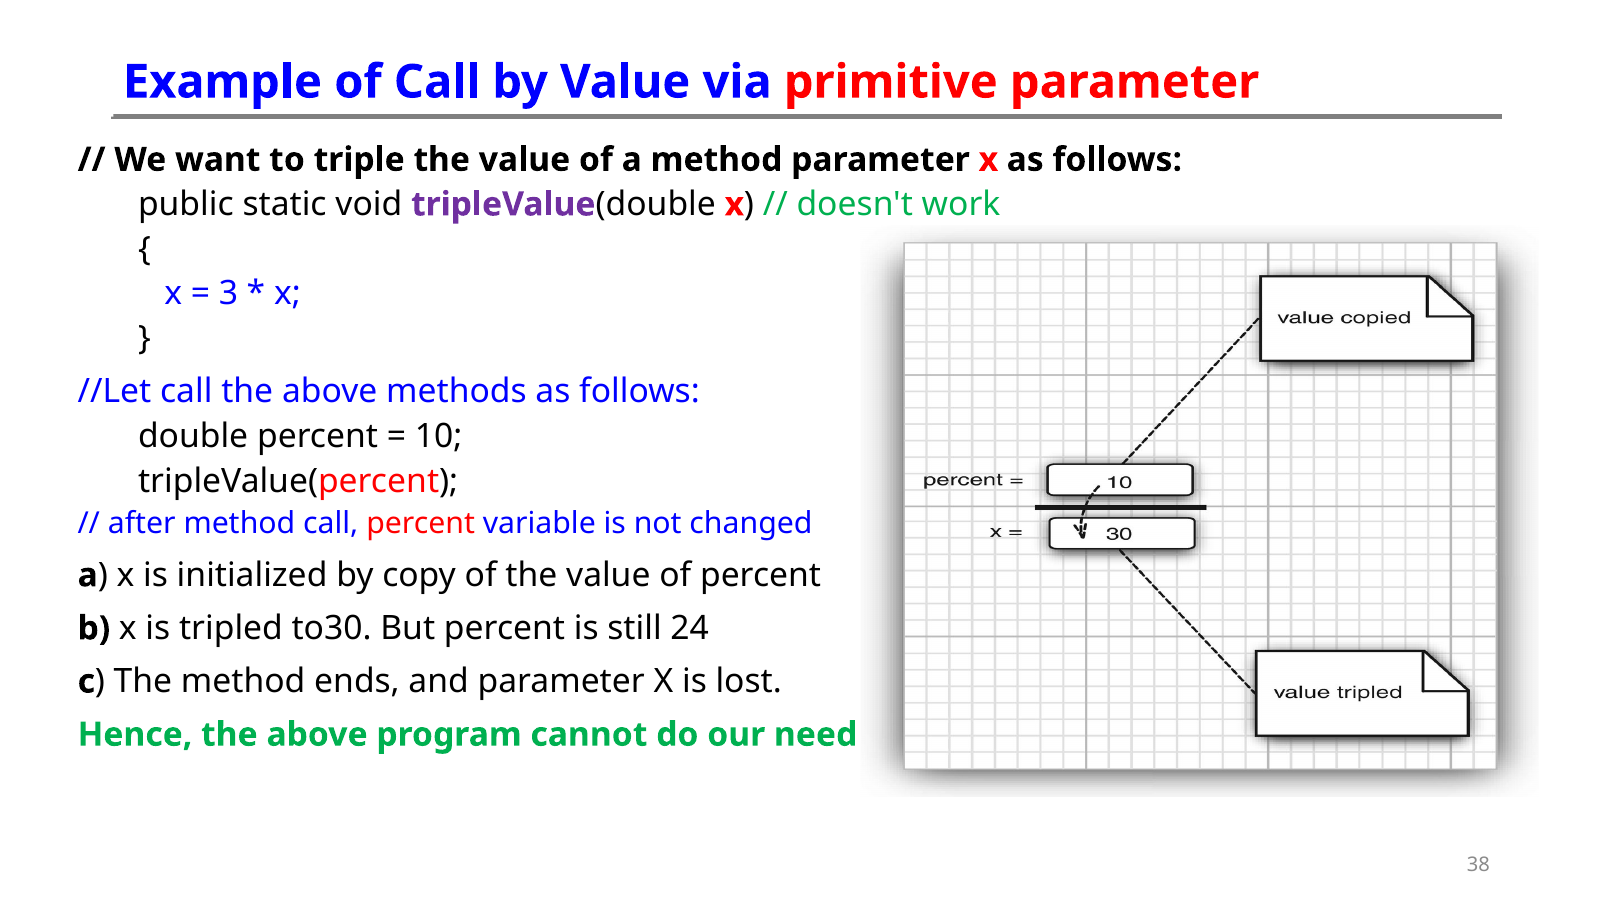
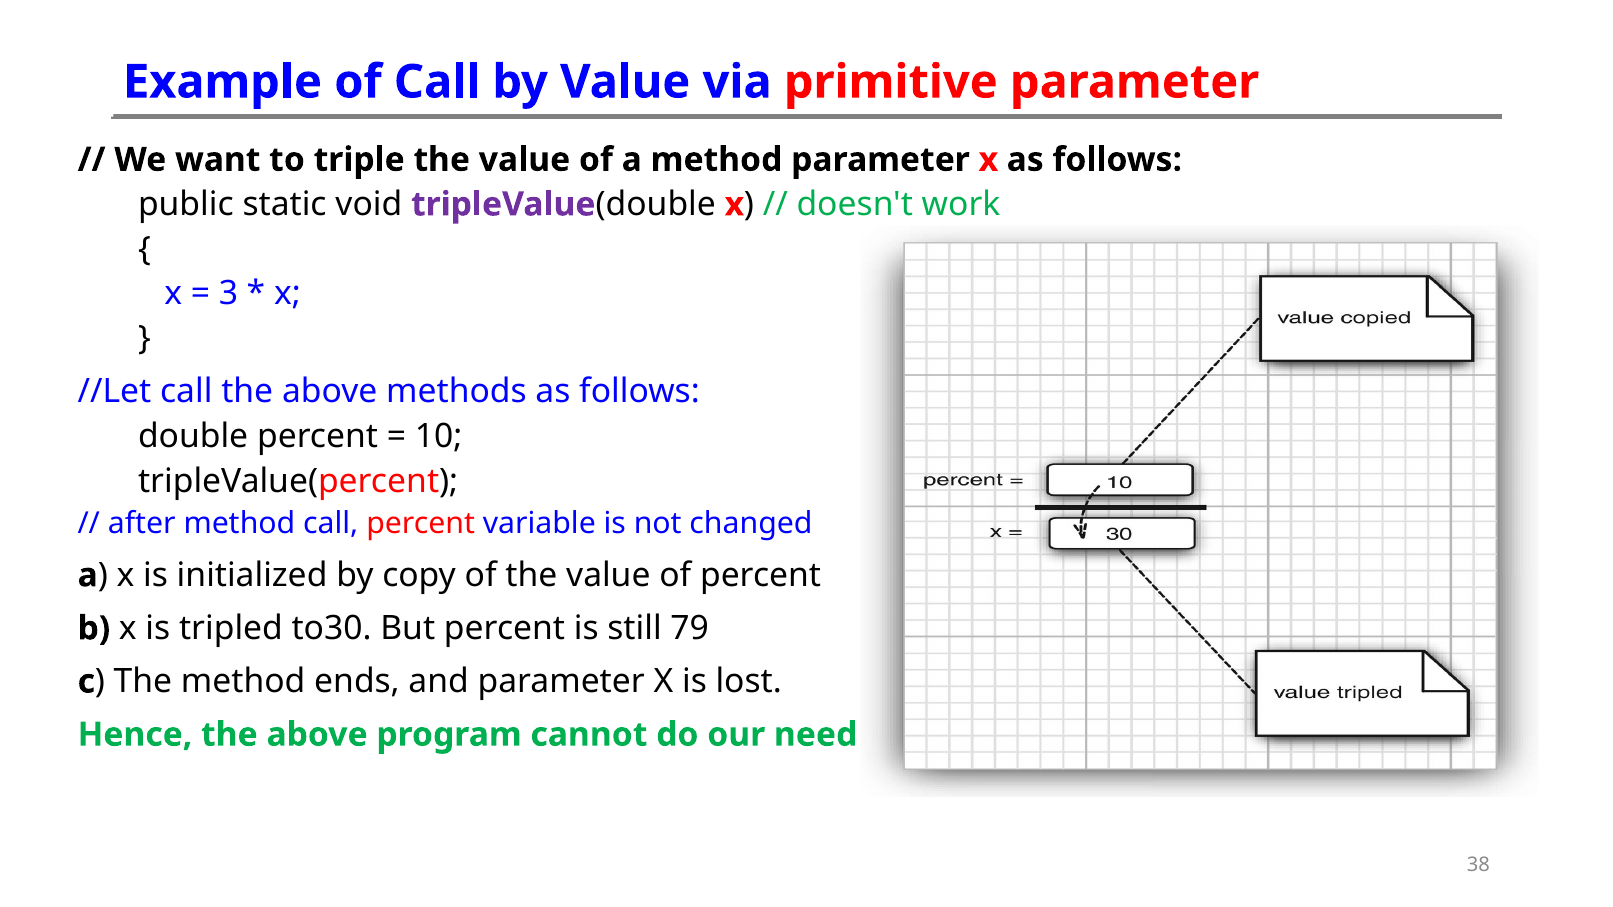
24: 24 -> 79
